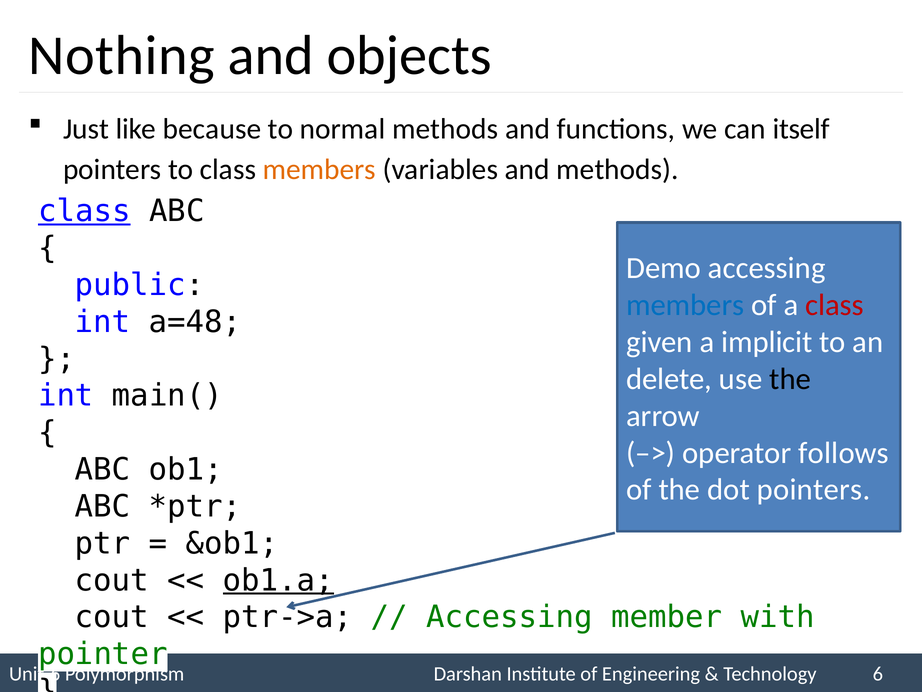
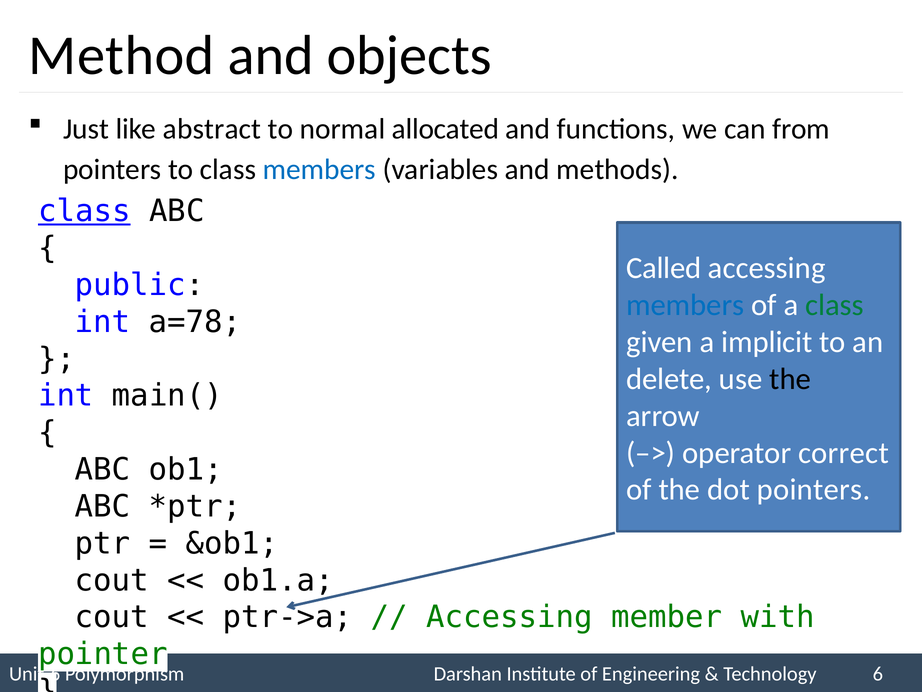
Nothing: Nothing -> Method
because: because -> abstract
normal methods: methods -> allocated
itself: itself -> from
members at (319, 169) colour: orange -> blue
Demo: Demo -> Called
class at (835, 305) colour: red -> green
a=48: a=48 -> a=78
follows: follows -> correct
ob1.a underline: present -> none
